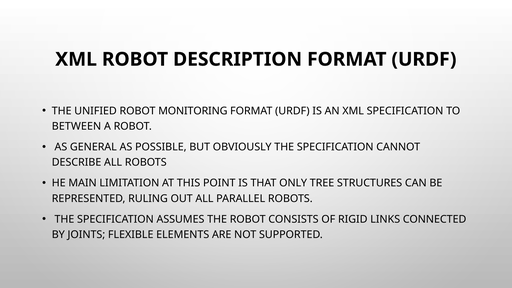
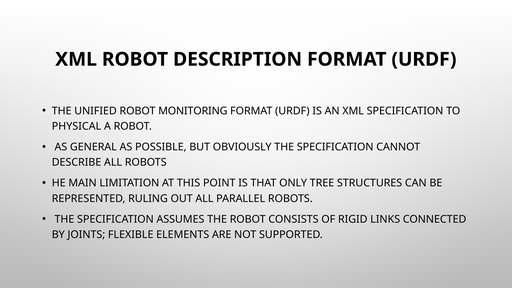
BETWEEN: BETWEEN -> PHYSICAL
